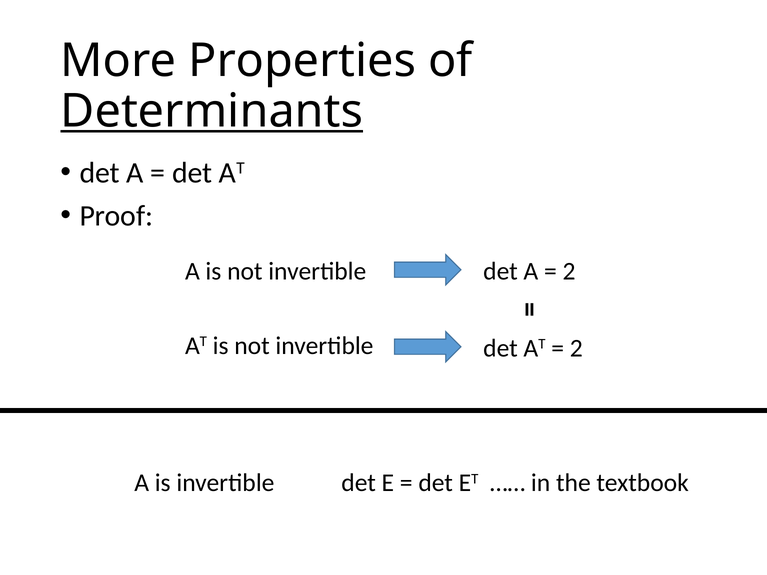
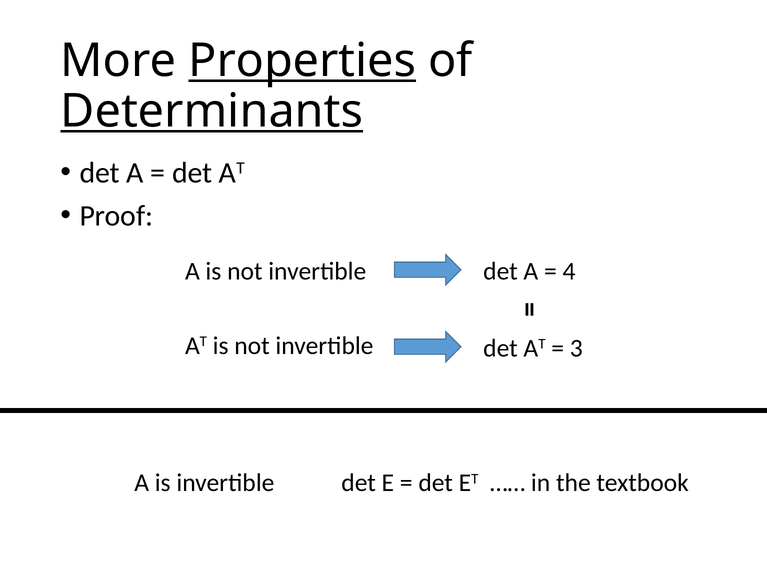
Properties underline: none -> present
2 at (569, 271): 2 -> 4
2 at (576, 348): 2 -> 3
